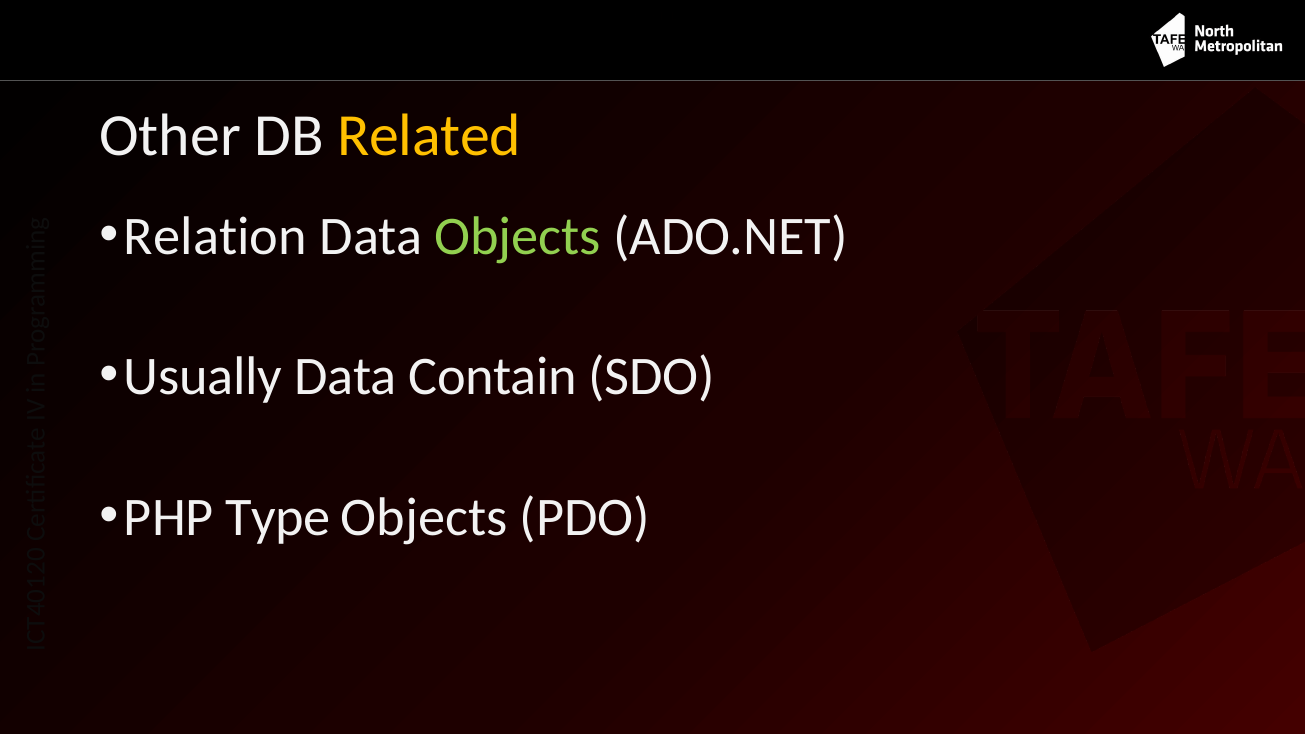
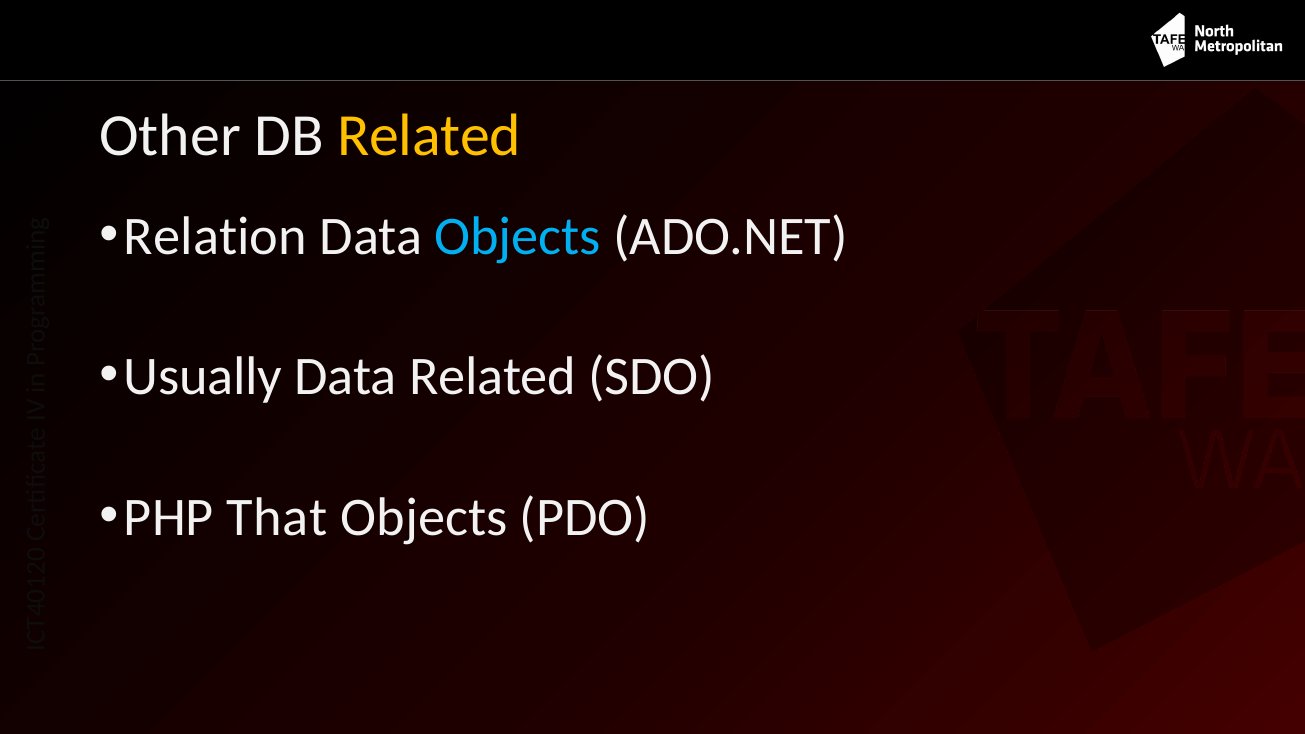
Objects at (518, 237) colour: light green -> light blue
Data Contain: Contain -> Related
Type: Type -> That
